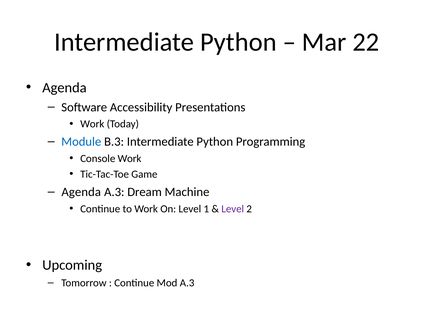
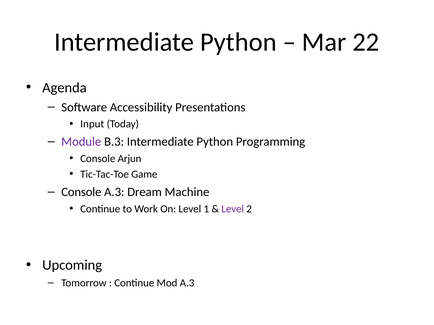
Work at (92, 124): Work -> Input
Module colour: blue -> purple
Console Work: Work -> Arjun
Agenda at (81, 192): Agenda -> Console
